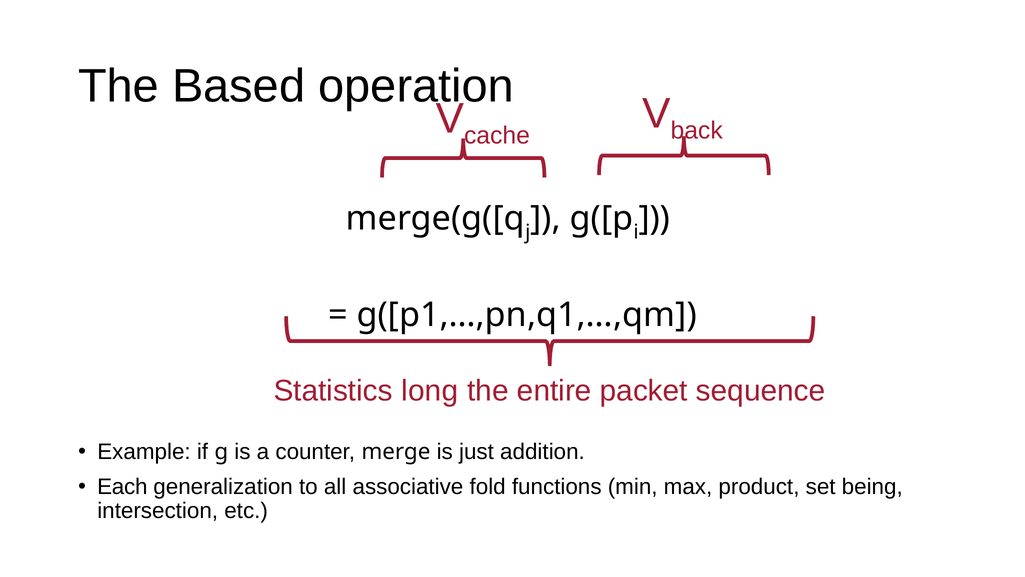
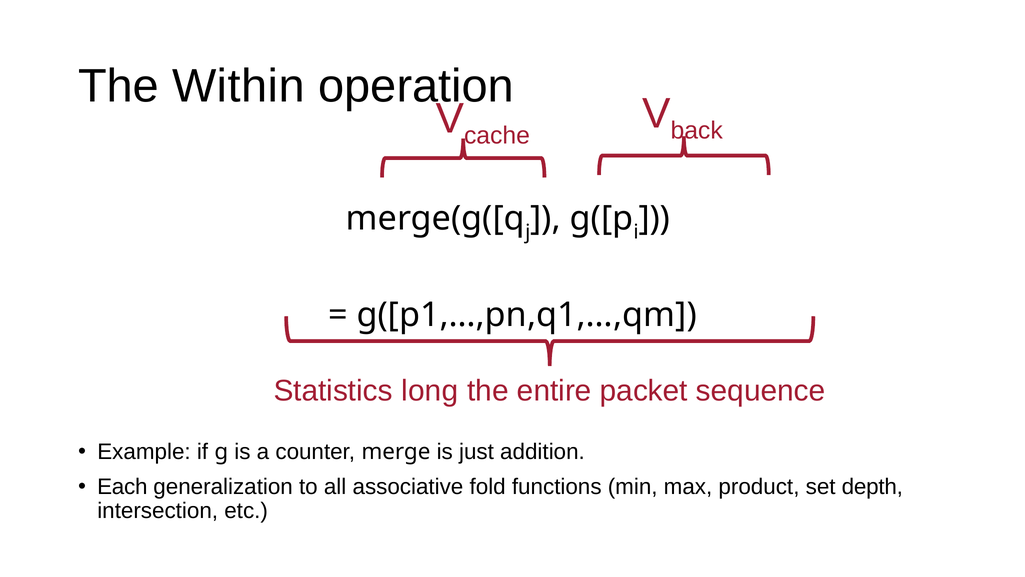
Based: Based -> Within
being: being -> depth
